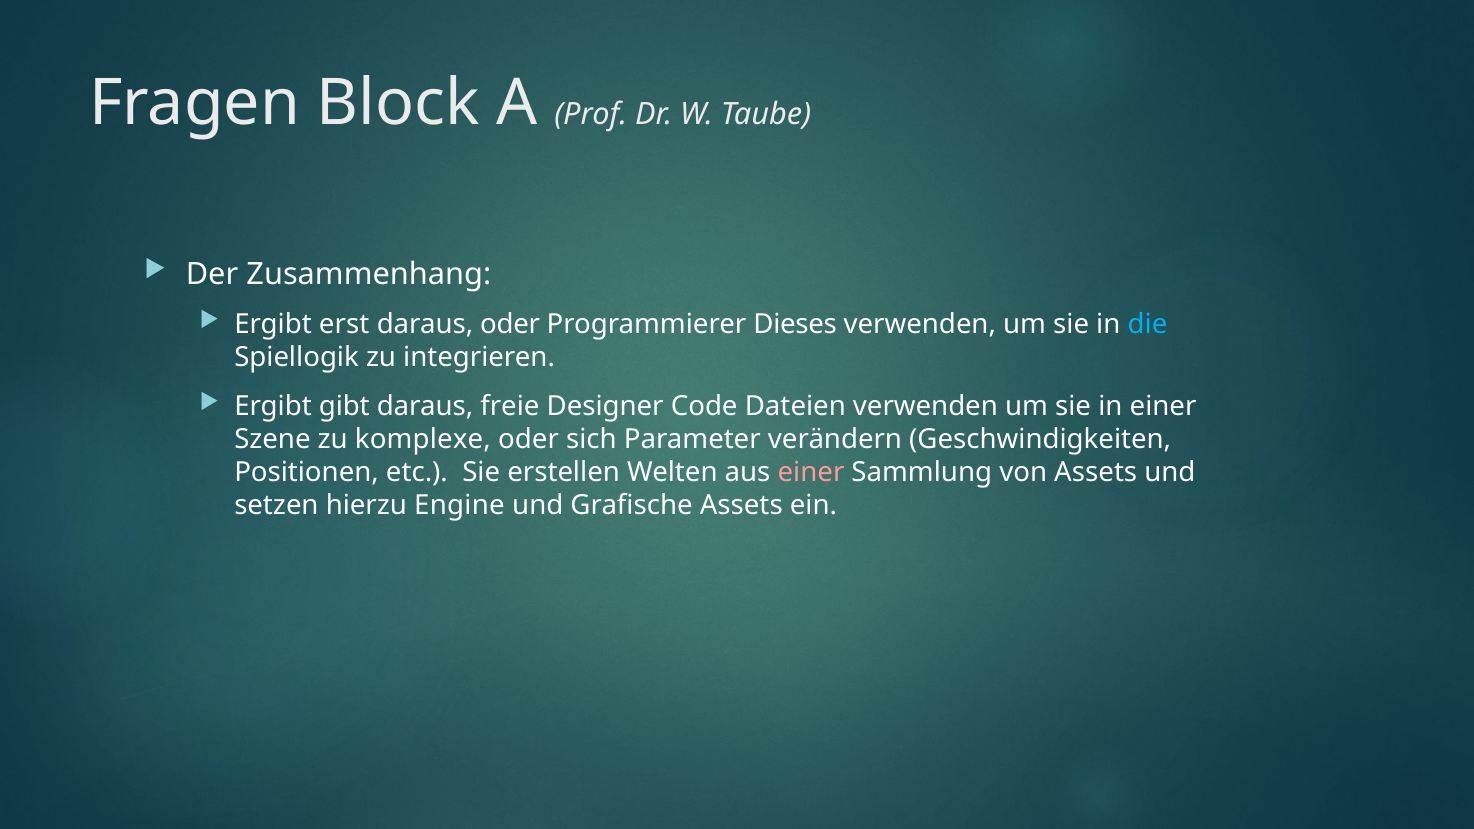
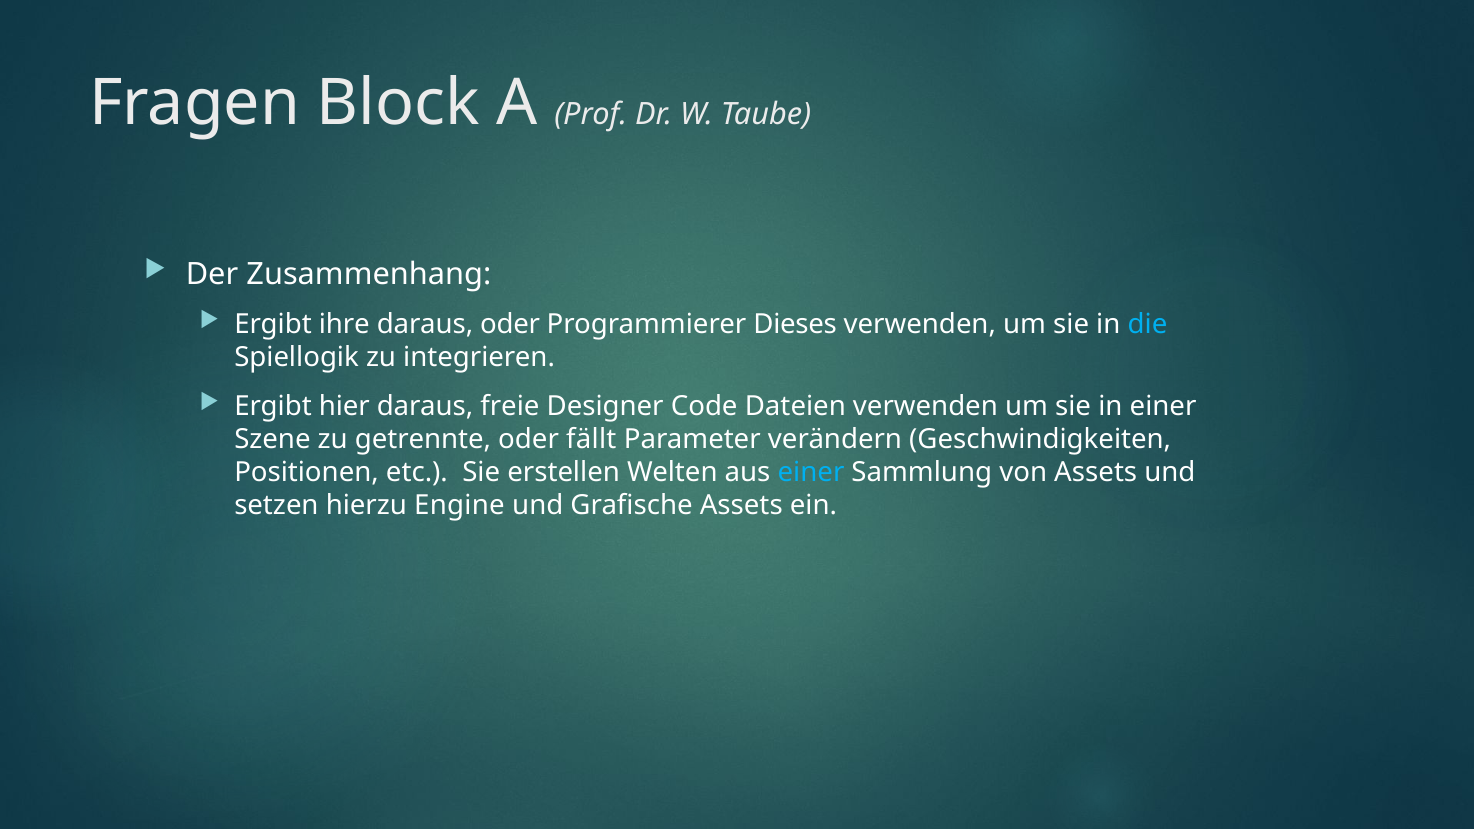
erst: erst -> ihre
gibt: gibt -> hier
komplexe: komplexe -> getrennte
sich: sich -> fällt
einer at (811, 473) colour: pink -> light blue
